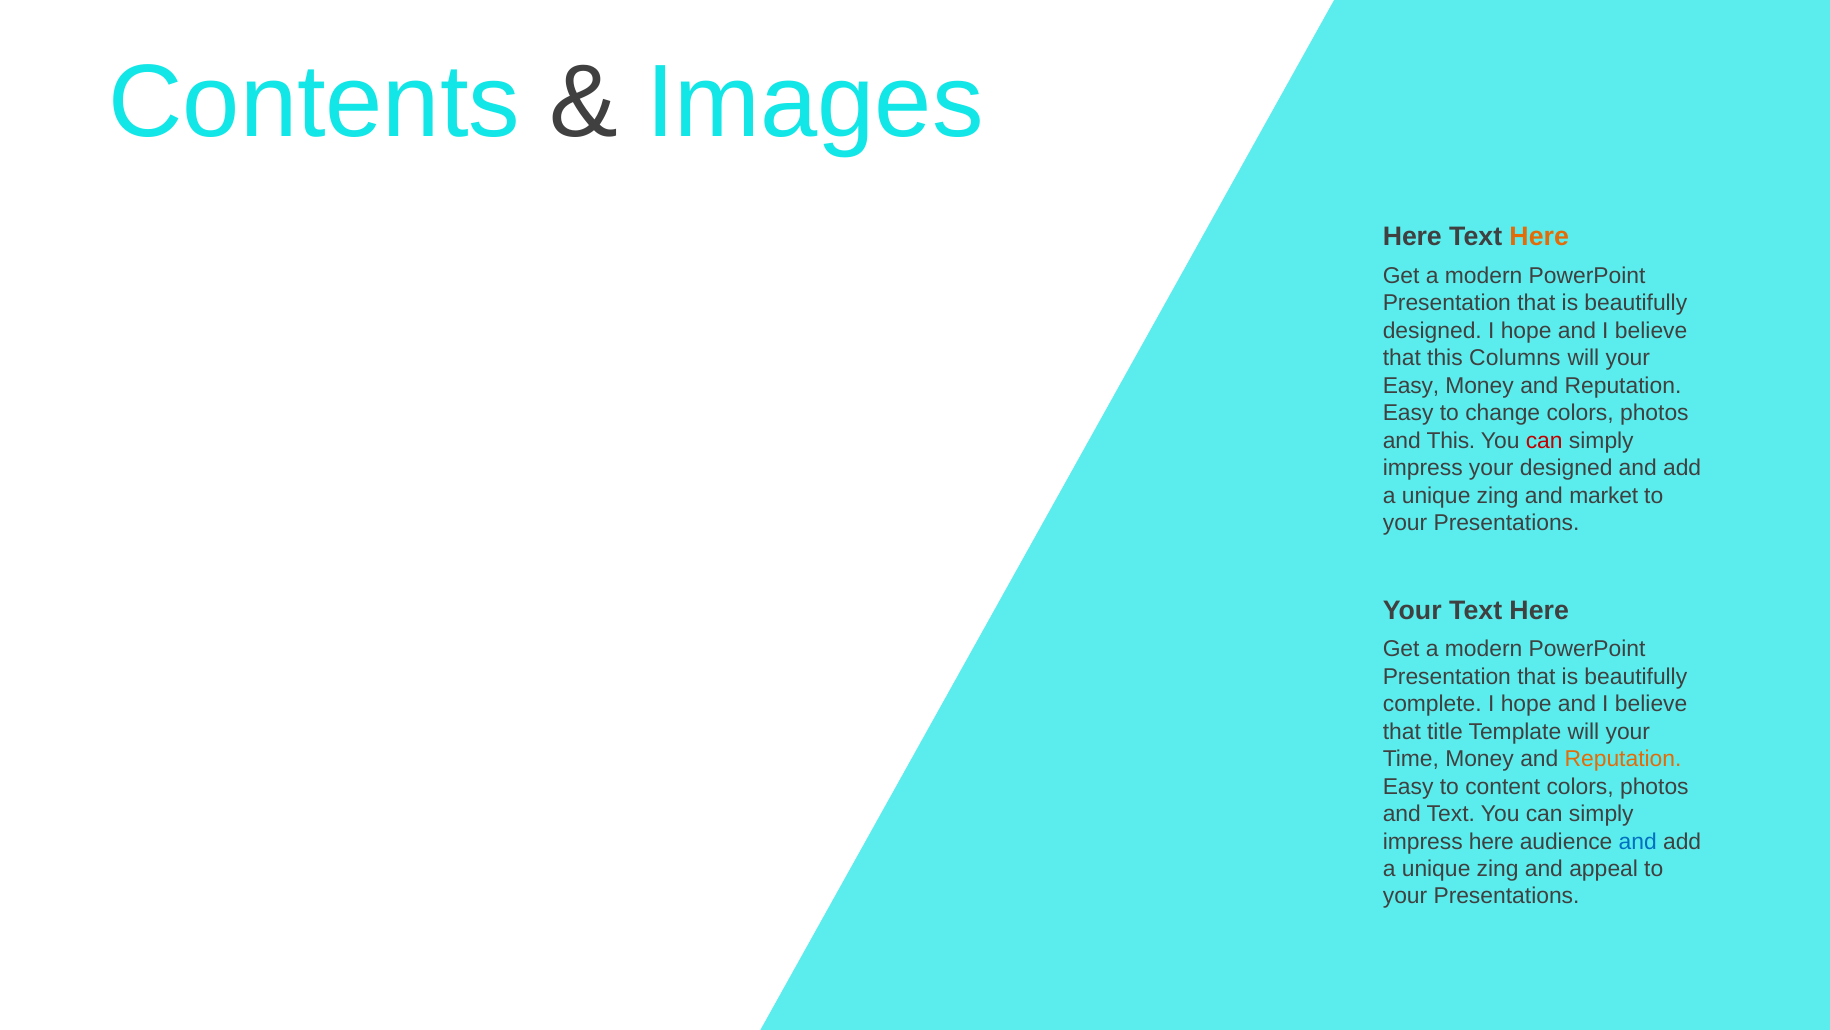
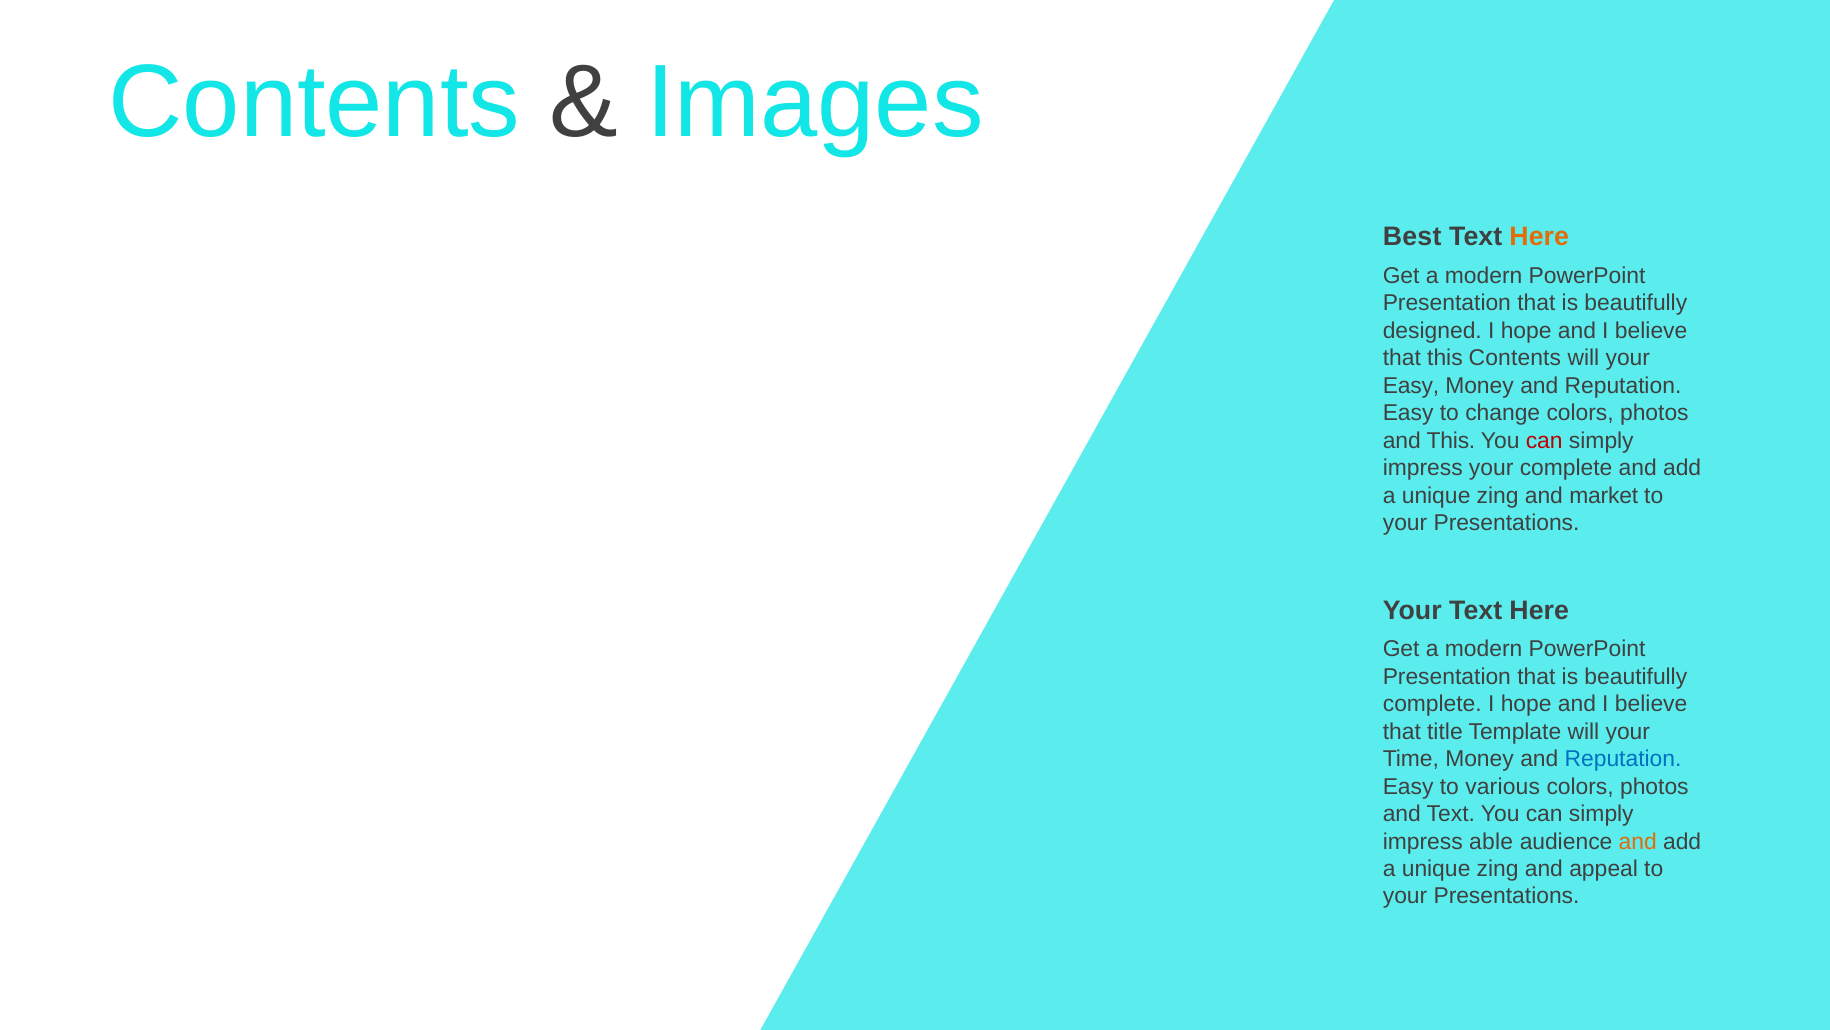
Here at (1412, 237): Here -> Best
this Columns: Columns -> Contents
your designed: designed -> complete
Reputation at (1623, 759) colour: orange -> blue
content: content -> various
impress here: here -> able
and at (1638, 841) colour: blue -> orange
